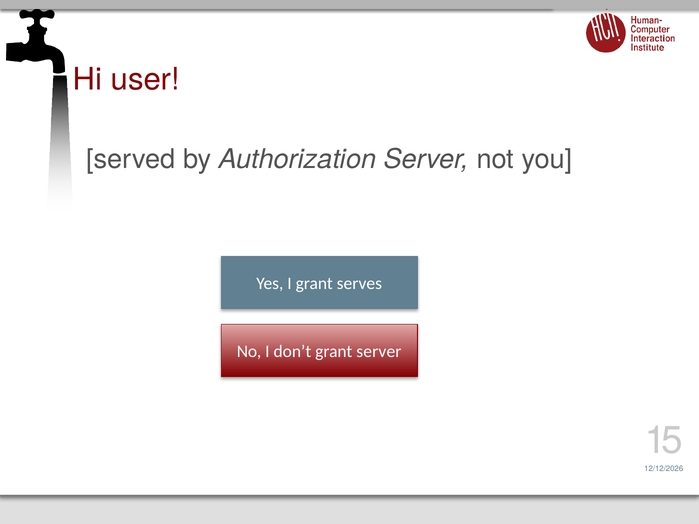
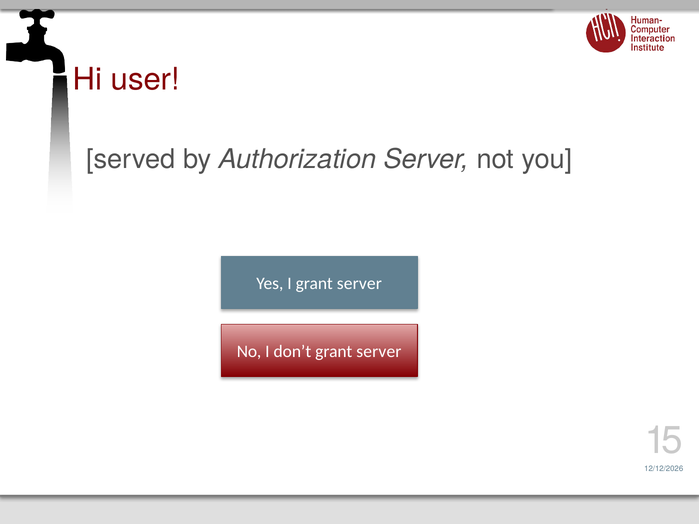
I grant serves: serves -> server
